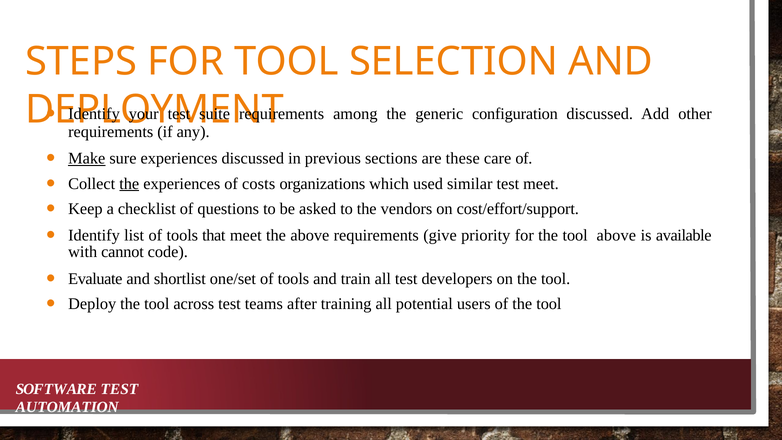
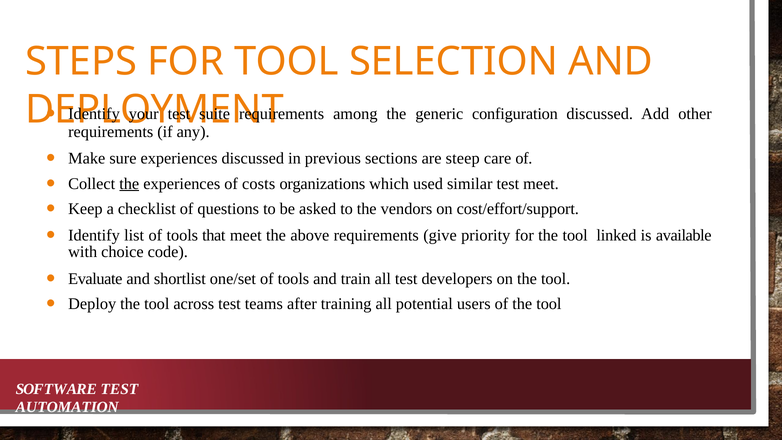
Make underline: present -> none
these: these -> steep
tool above: above -> linked
cannot: cannot -> choice
